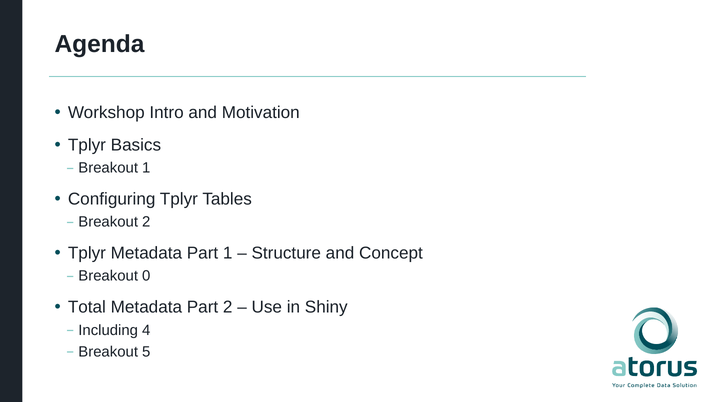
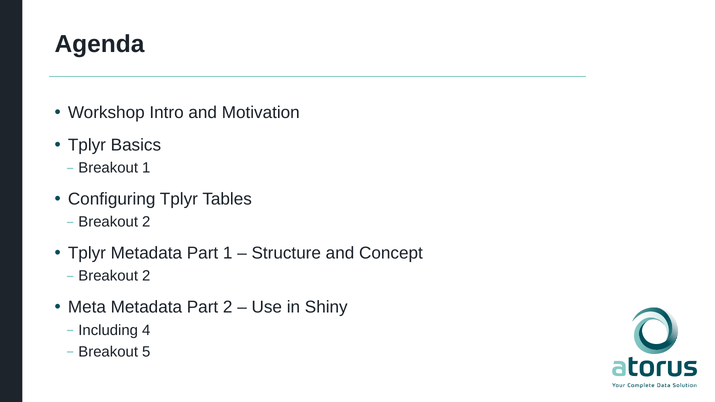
0 at (146, 276): 0 -> 2
Total: Total -> Meta
